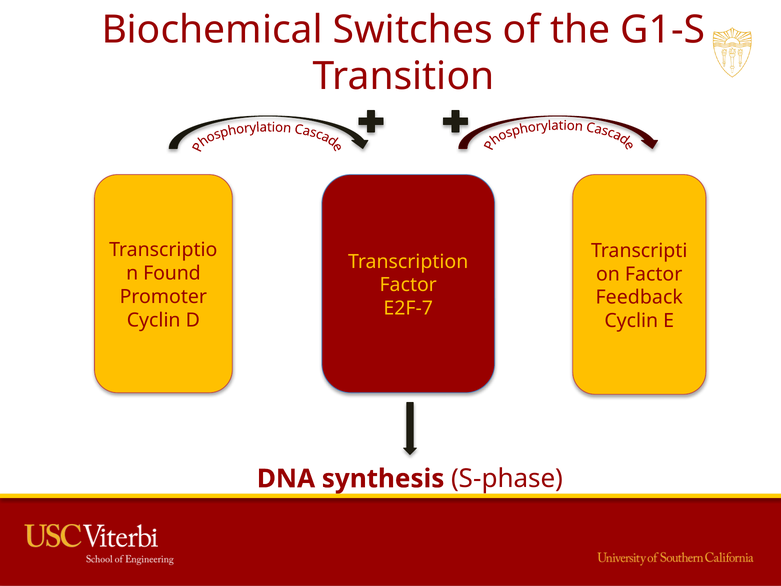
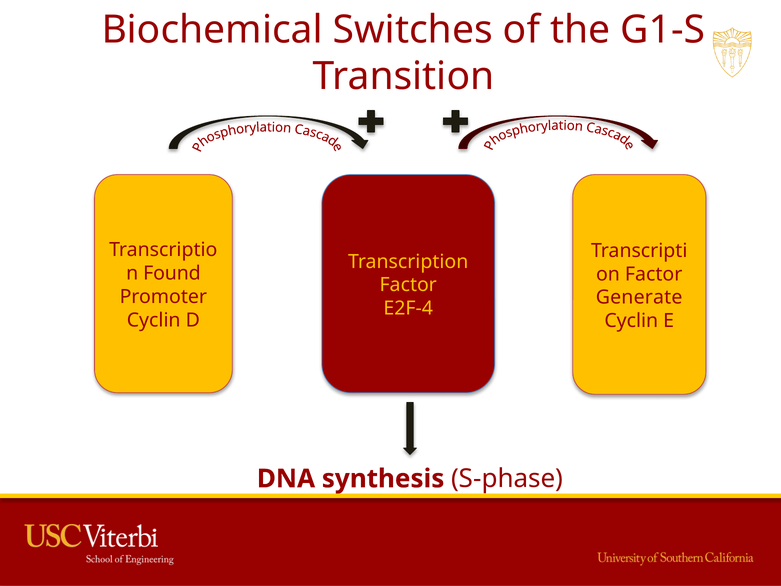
Feedback: Feedback -> Generate
E2F-7: E2F-7 -> E2F-4
